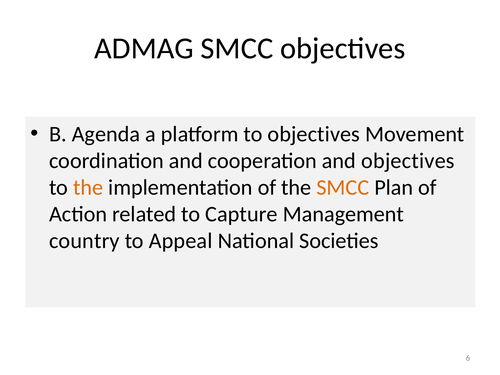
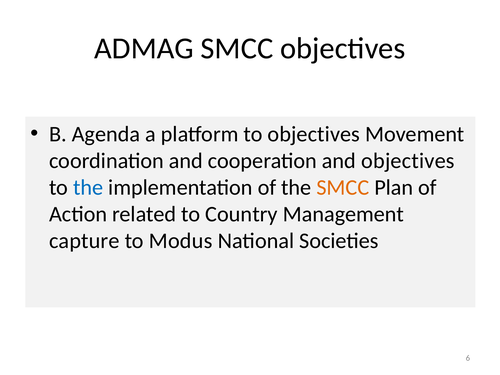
the at (88, 187) colour: orange -> blue
Capture: Capture -> Country
country: country -> capture
Appeal: Appeal -> Modus
